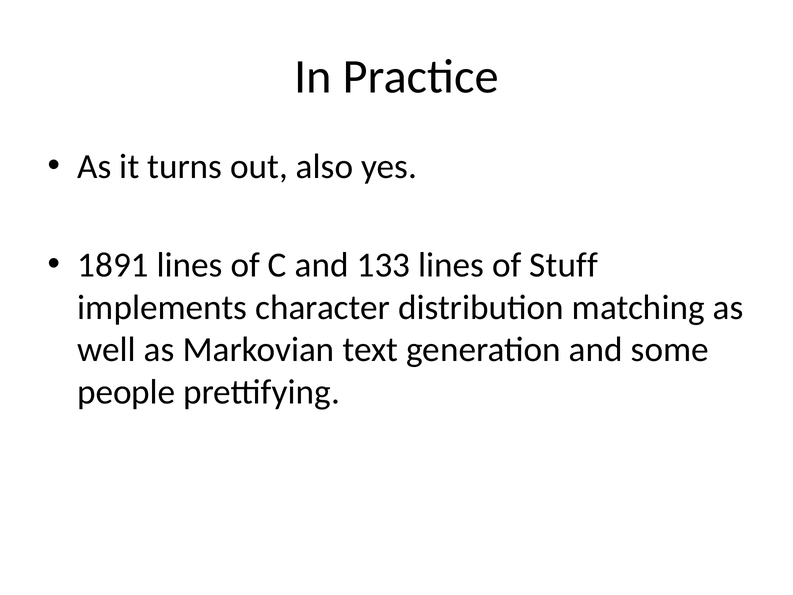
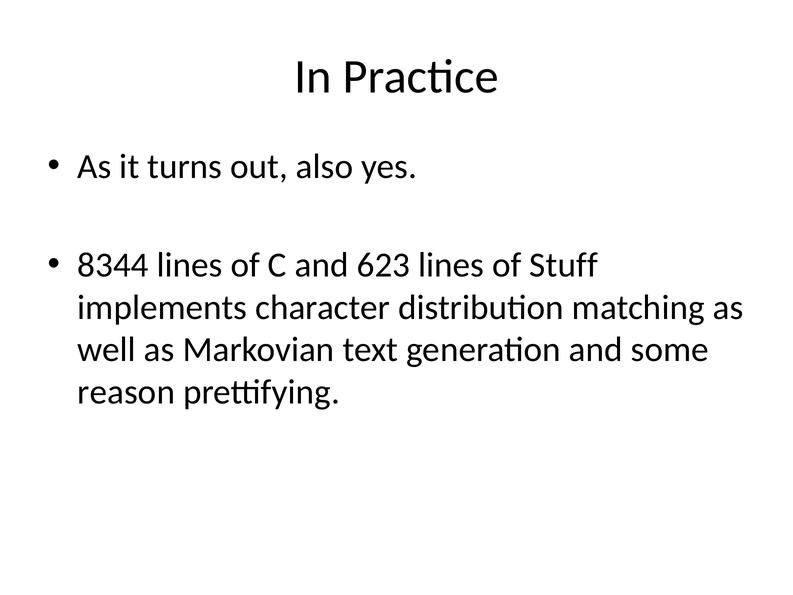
1891: 1891 -> 8344
133: 133 -> 623
people: people -> reason
